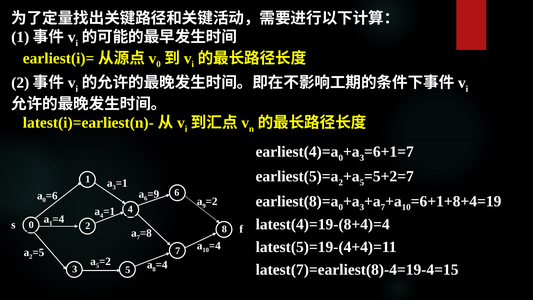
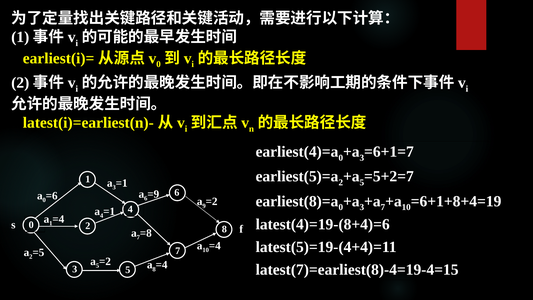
latest(4)=19-(8+4)=4: latest(4)=19-(8+4)=4 -> latest(4)=19-(8+4)=6
